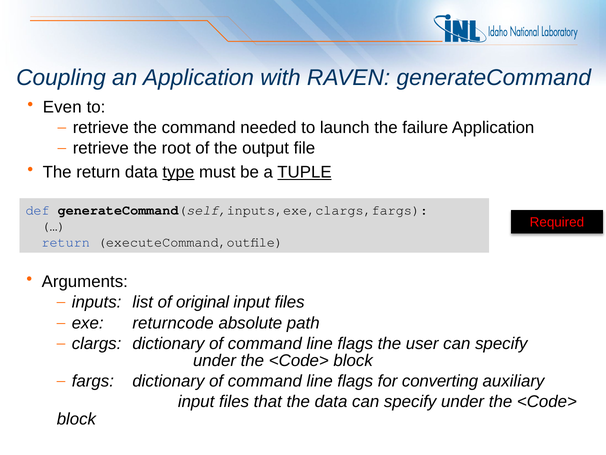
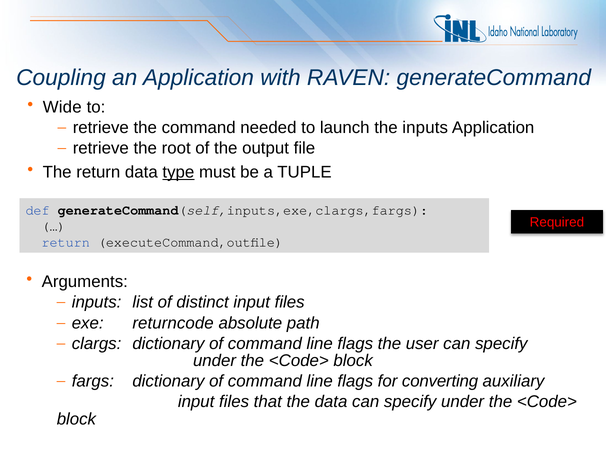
Even: Even -> Wide
the failure: failure -> inputs
TUPLE underline: present -> none
original: original -> distinct
